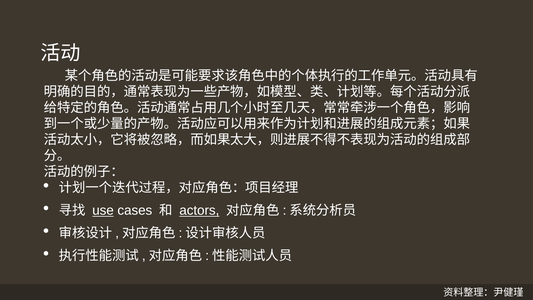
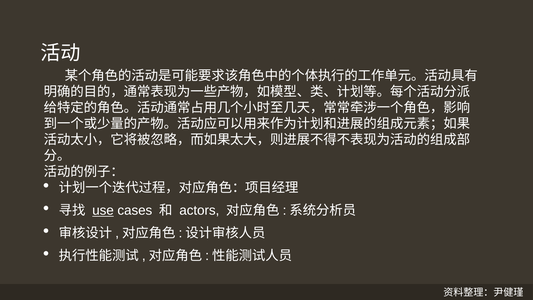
actors underline: present -> none
